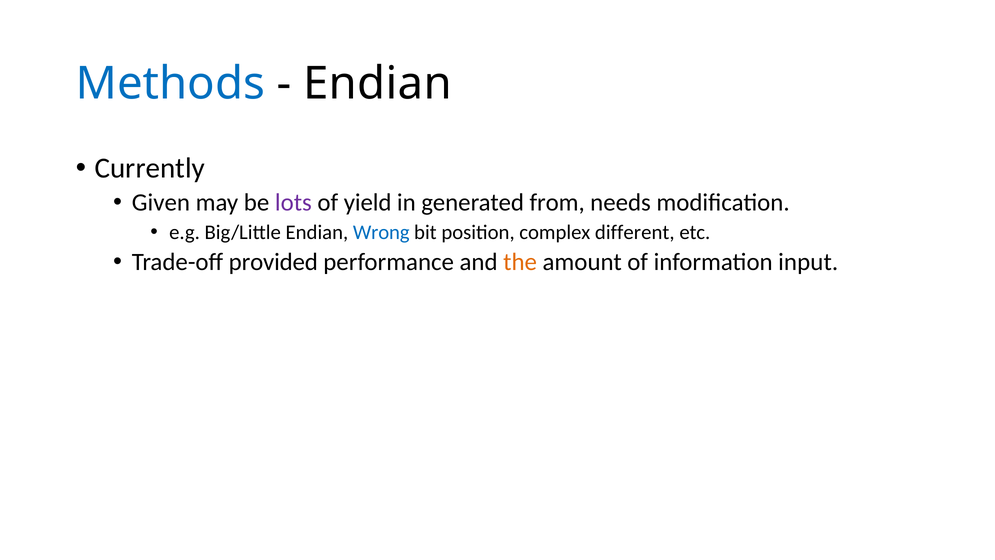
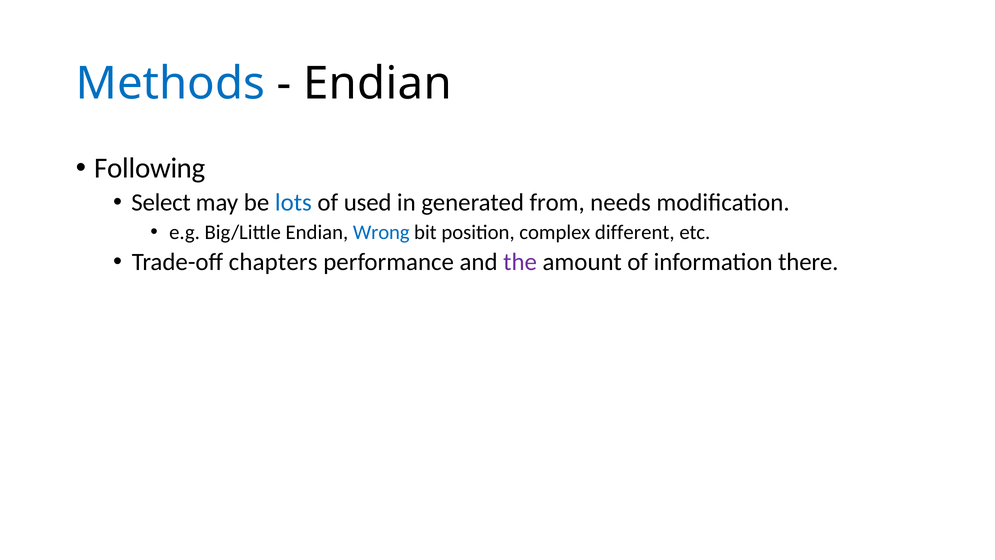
Currently: Currently -> Following
Given: Given -> Select
lots colour: purple -> blue
yield: yield -> used
provided: provided -> chapters
the colour: orange -> purple
input: input -> there
